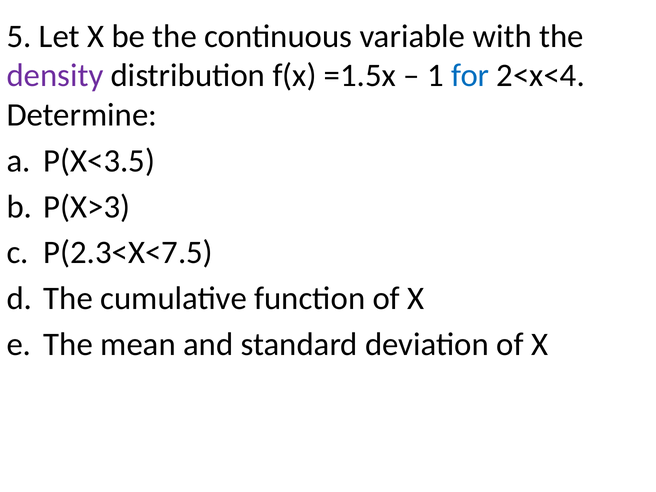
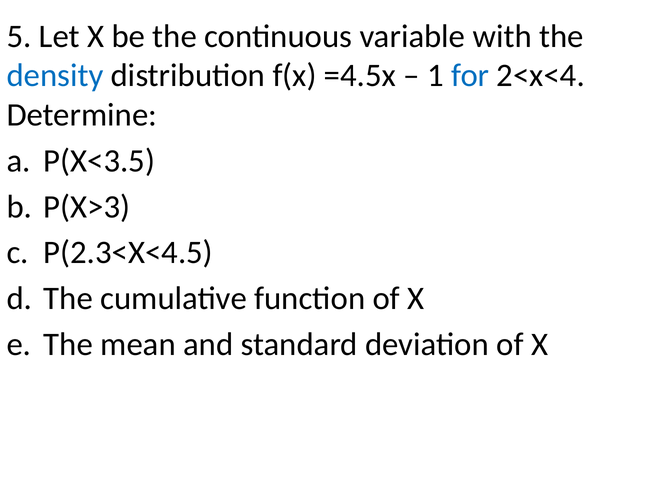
density colour: purple -> blue
=1.5x: =1.5x -> =4.5x
P(2.3<X<7.5: P(2.3<X<7.5 -> P(2.3<X<4.5
